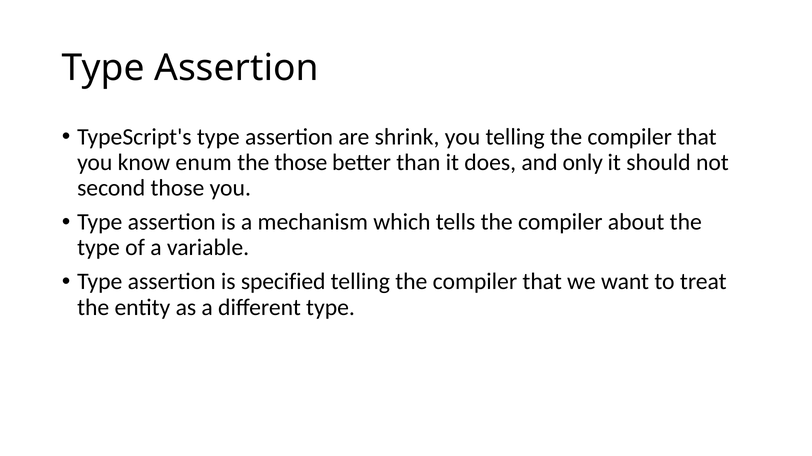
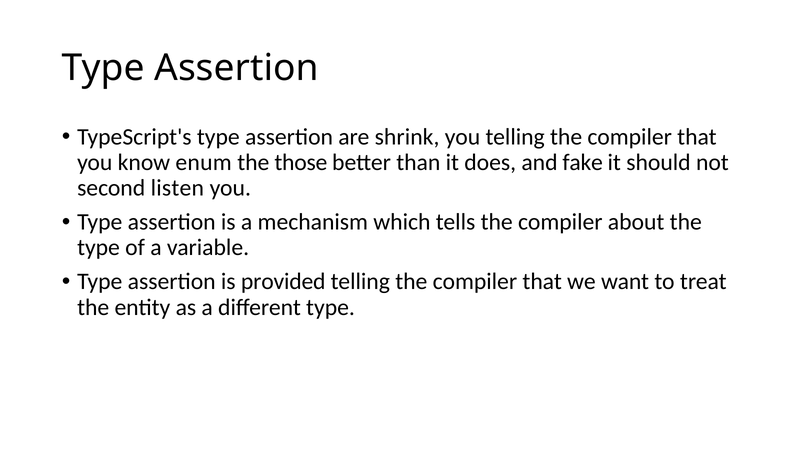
only: only -> fake
second those: those -> listen
specified: specified -> provided
